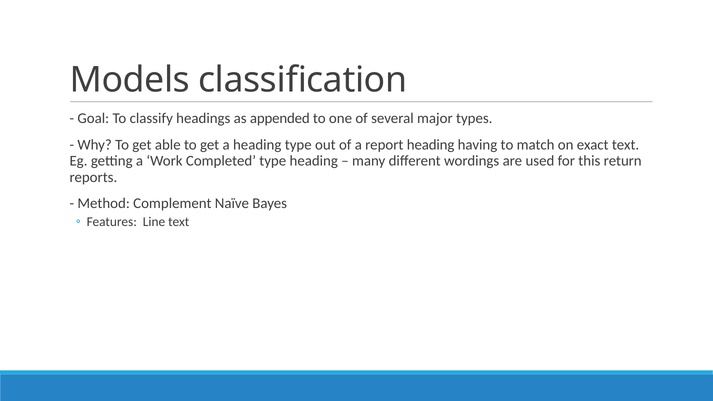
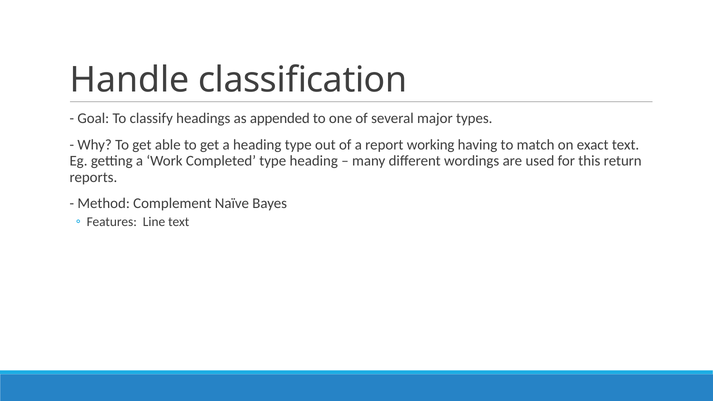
Models: Models -> Handle
report heading: heading -> working
